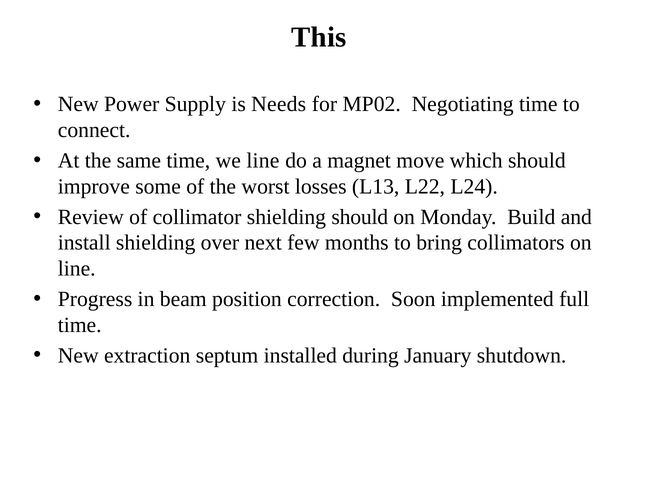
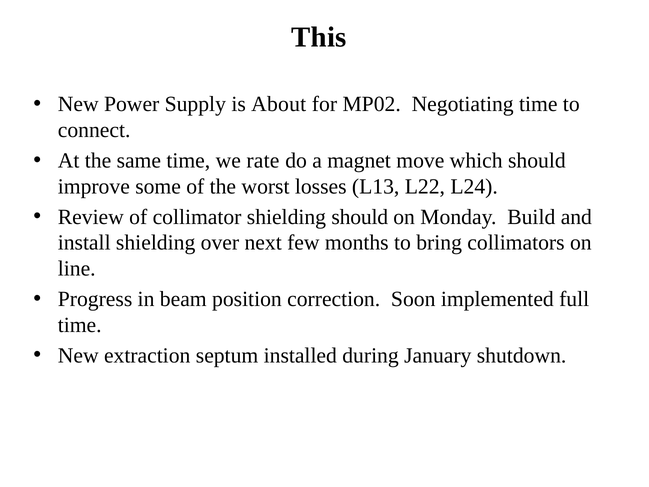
Needs: Needs -> About
we line: line -> rate
